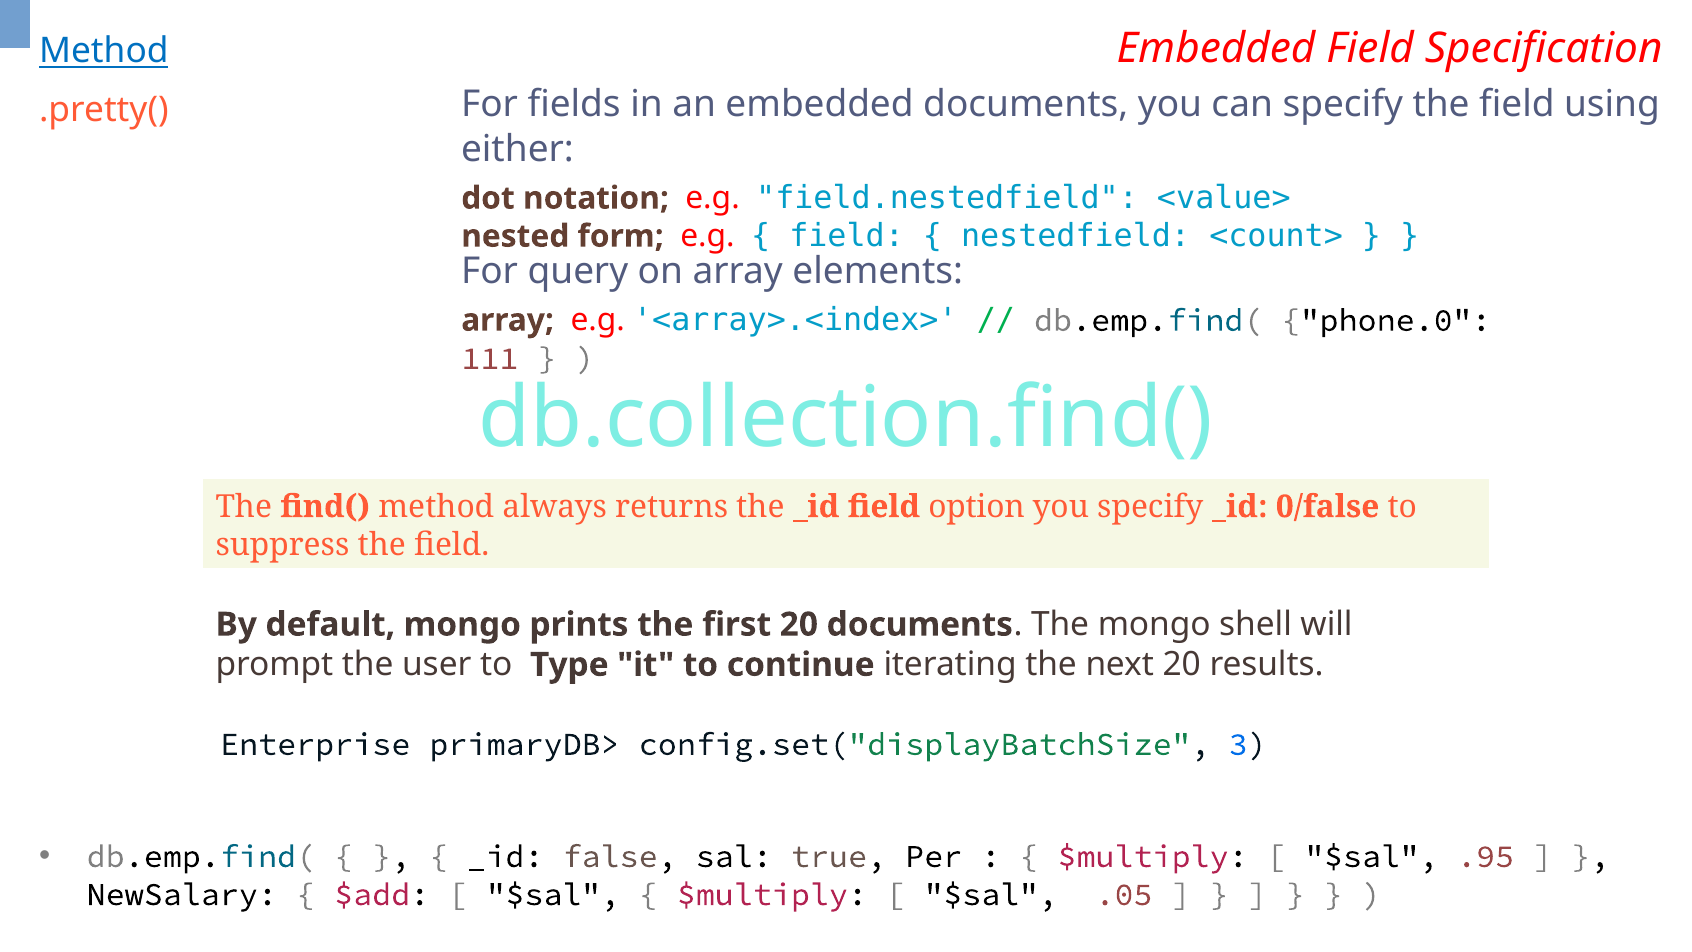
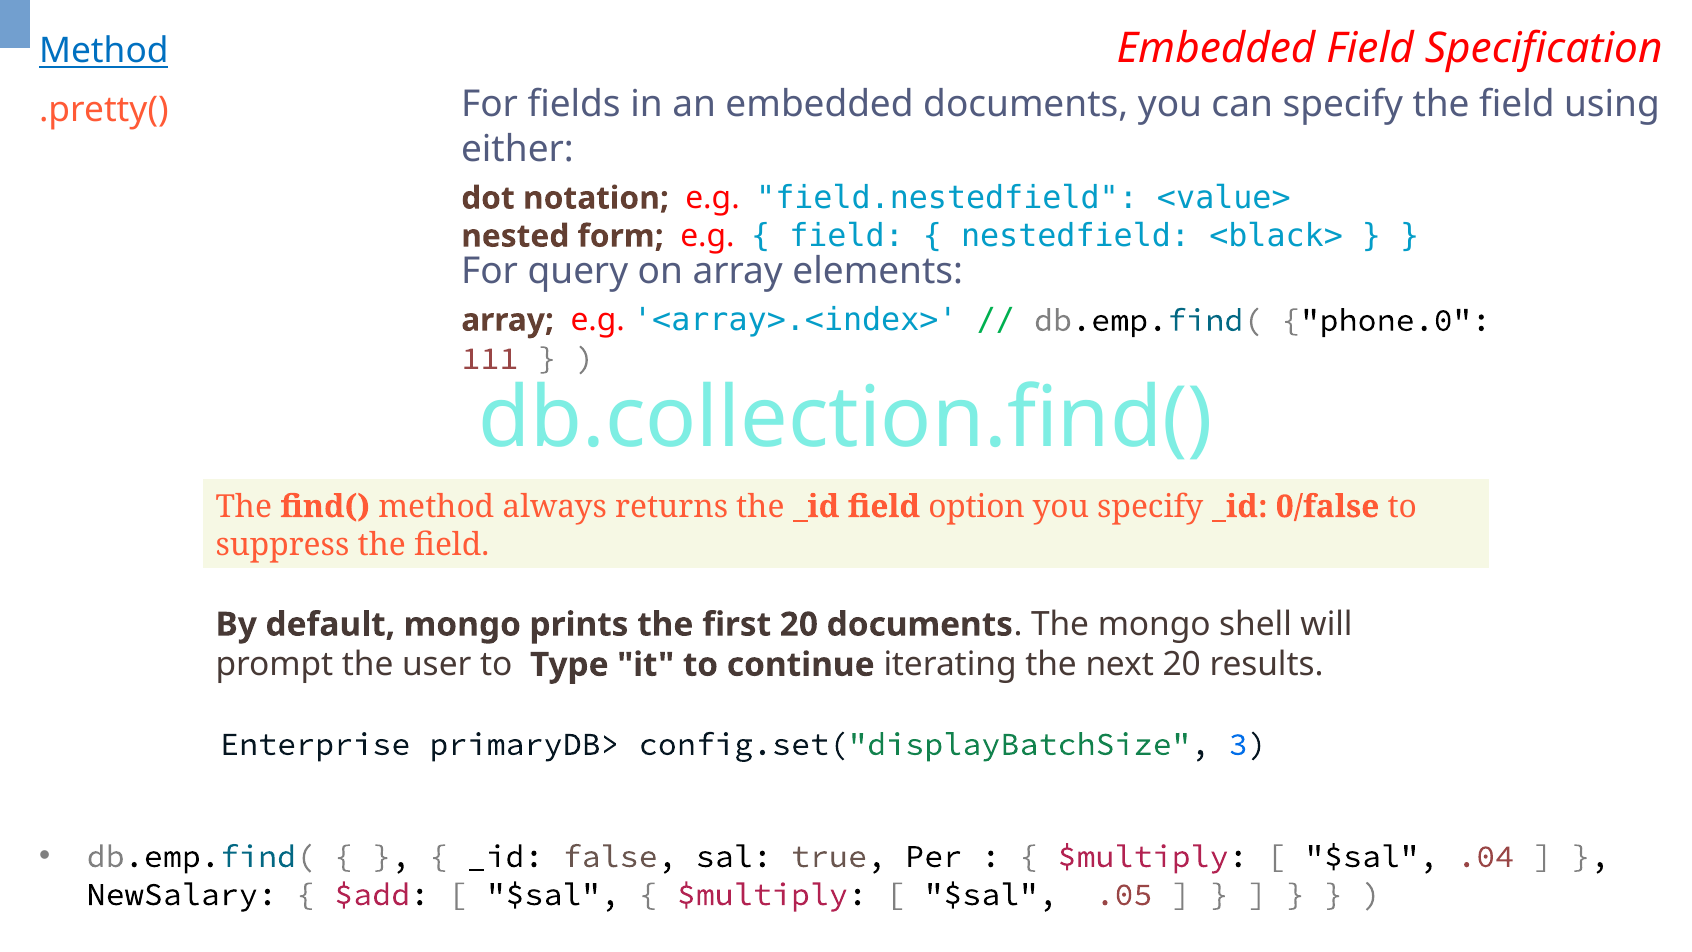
<count>: <count> -> <black>
.95: .95 -> .04
